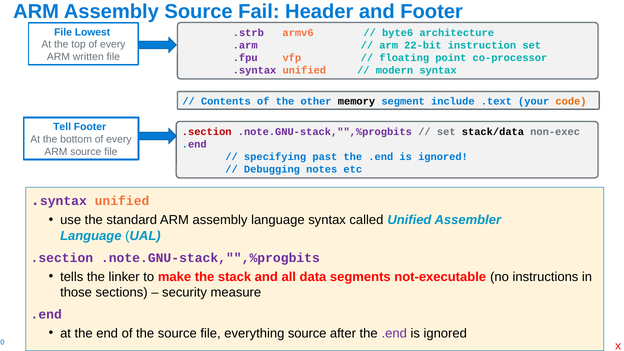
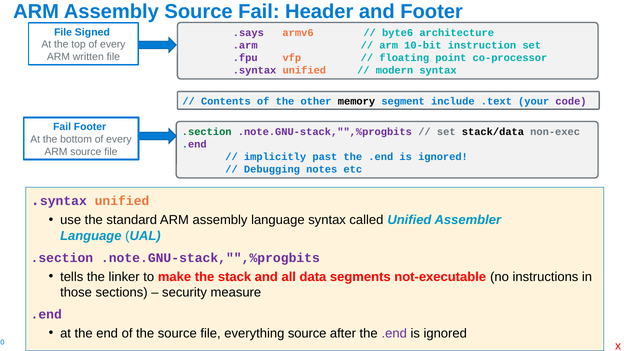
Lowest: Lowest -> Signed
.strb: .strb -> .says
22-bit: 22-bit -> 10-bit
code colour: orange -> purple
Tell at (62, 127): Tell -> Fail
.section at (207, 132) colour: red -> green
specifying: specifying -> implicitly
